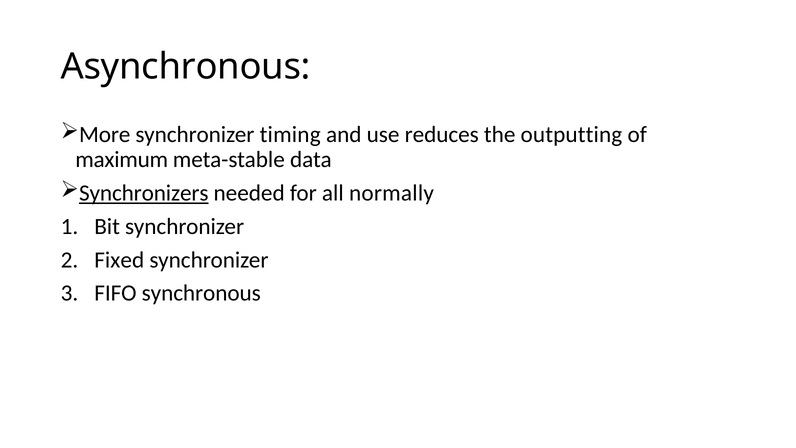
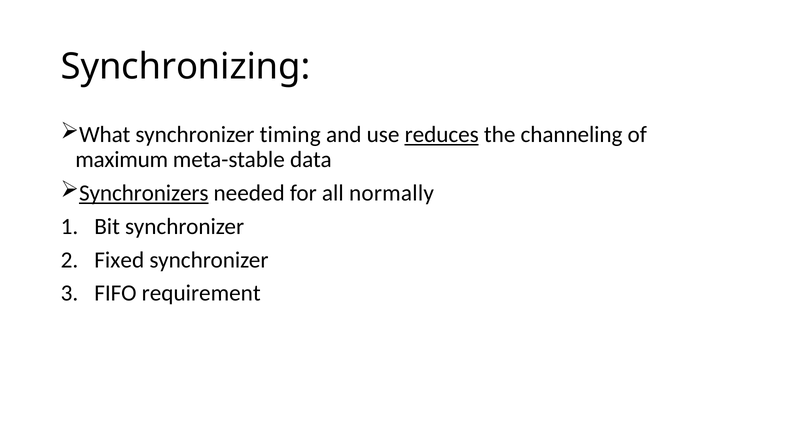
Asynchronous: Asynchronous -> Synchronizing
More: More -> What
reduces underline: none -> present
outputting: outputting -> channeling
synchronous: synchronous -> requirement
